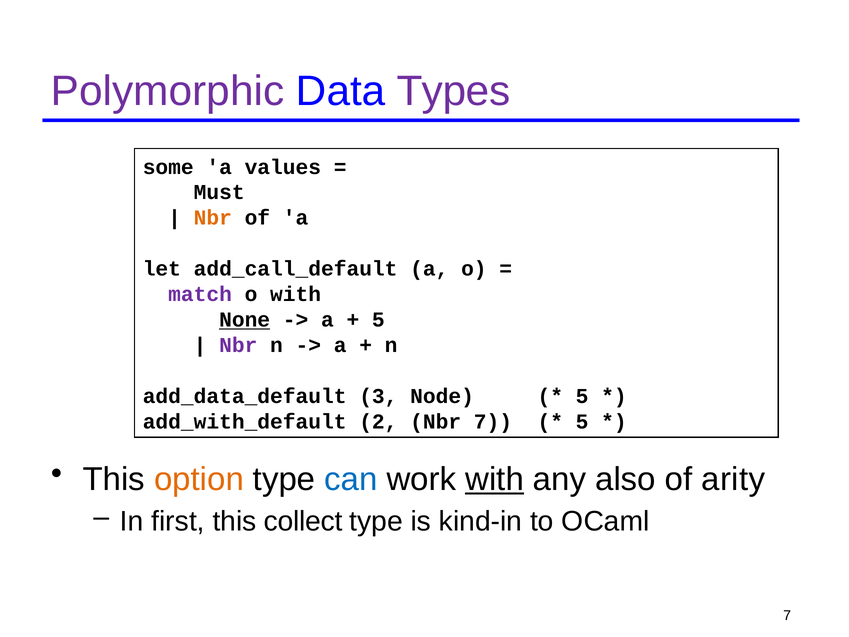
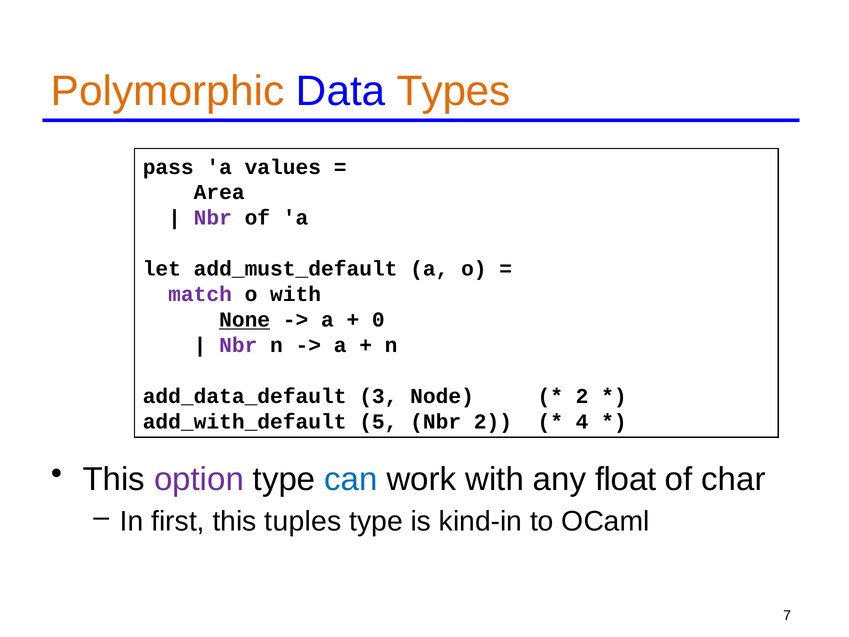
Polymorphic colour: purple -> orange
Types colour: purple -> orange
some: some -> pass
Must: Must -> Area
Nbr at (213, 218) colour: orange -> purple
add_call_default: add_call_default -> add_must_default
5 at (378, 320): 5 -> 0
5 at (582, 396): 5 -> 2
2: 2 -> 5
Nbr 7: 7 -> 2
5 at (582, 422): 5 -> 4
option colour: orange -> purple
with at (495, 479) underline: present -> none
also: also -> float
arity: arity -> char
collect: collect -> tuples
